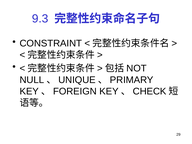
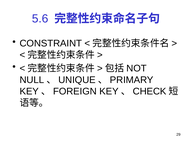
9.3: 9.3 -> 5.6
